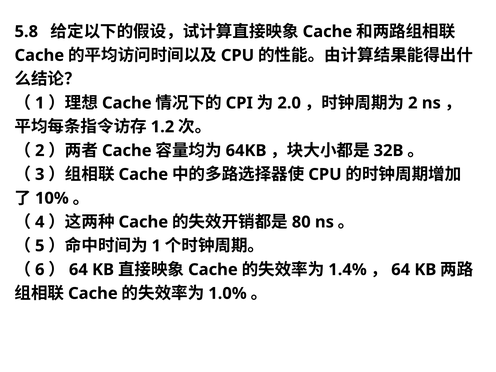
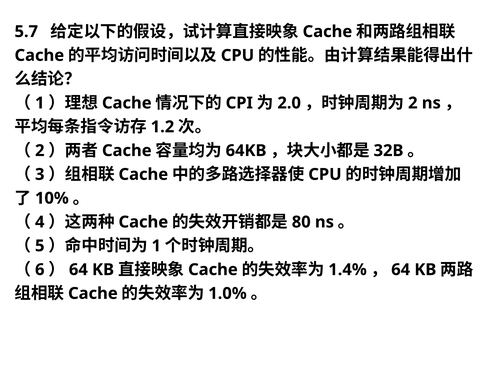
5.8: 5.8 -> 5.7
